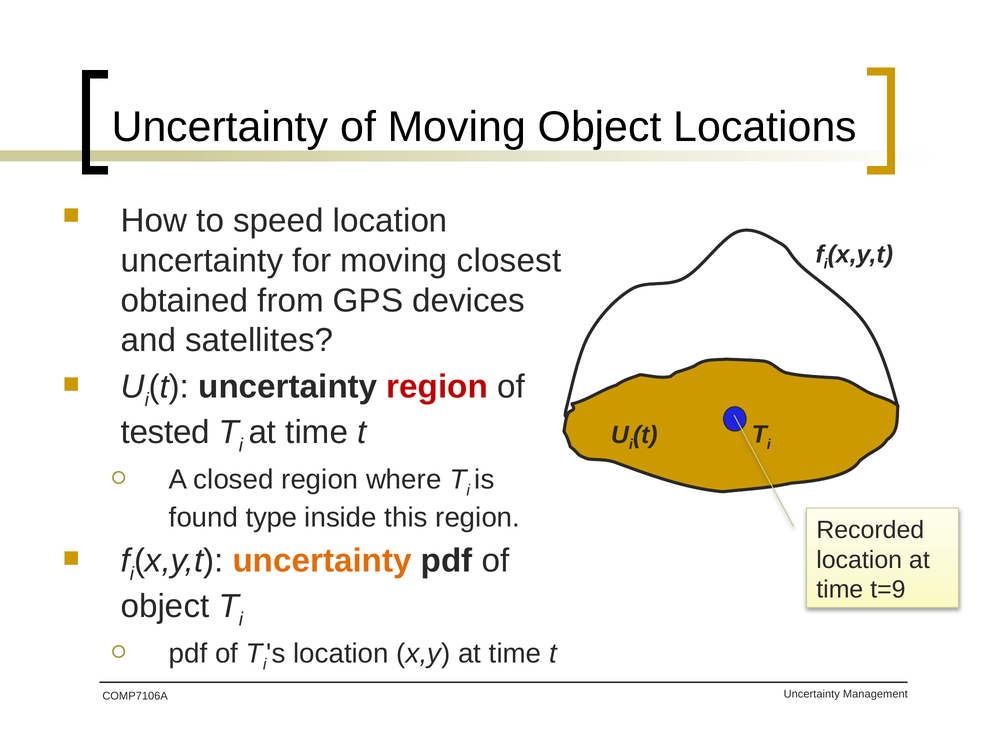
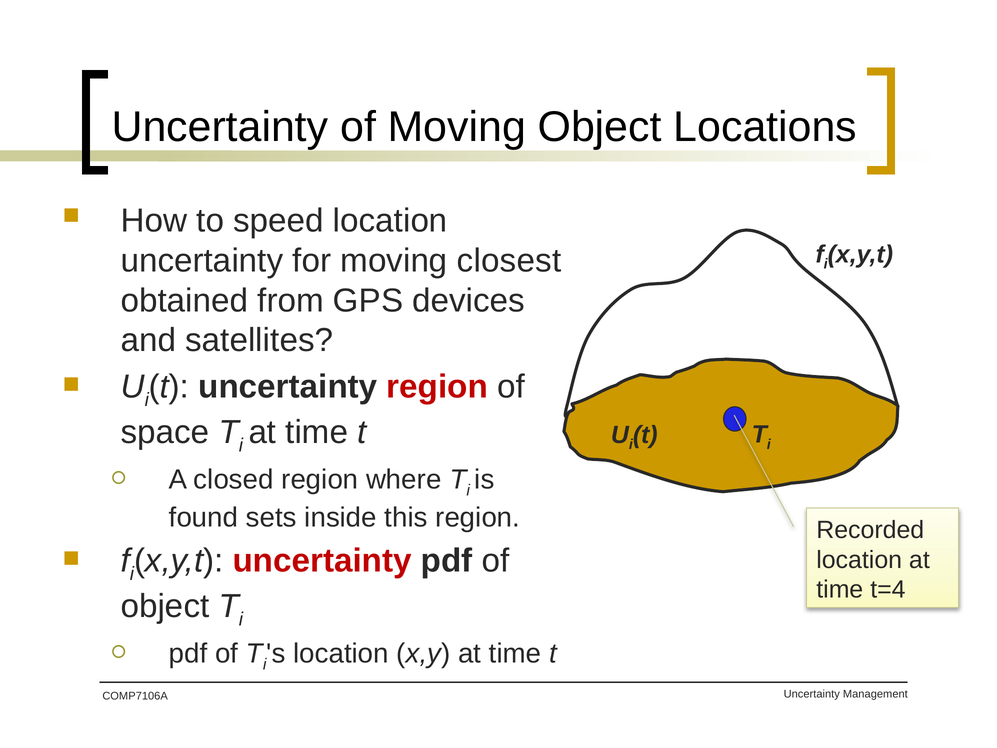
tested: tested -> space
type: type -> sets
uncertainty at (322, 561) colour: orange -> red
t=9: t=9 -> t=4
